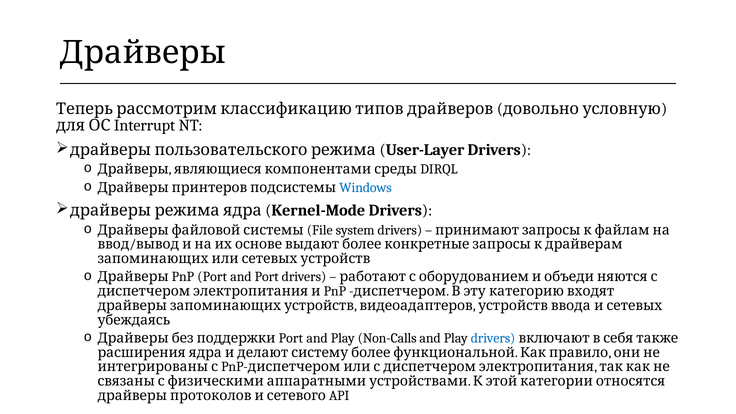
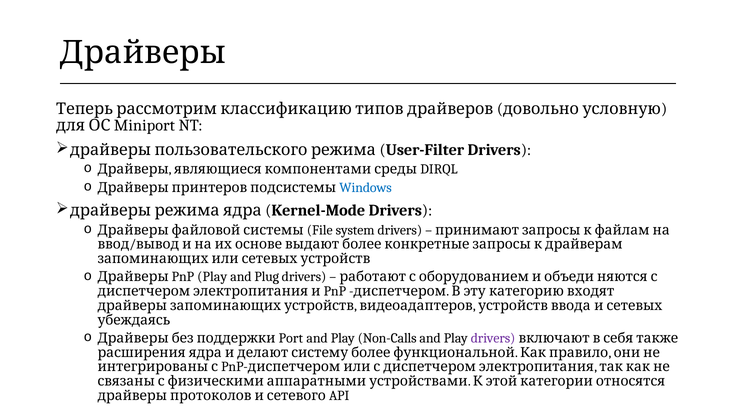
Interrupt: Interrupt -> Miniport
User-Layer: User-Layer -> User-Filter
PnP Port: Port -> Play
and Port: Port -> Plug
drivers at (493, 338) colour: blue -> purple
